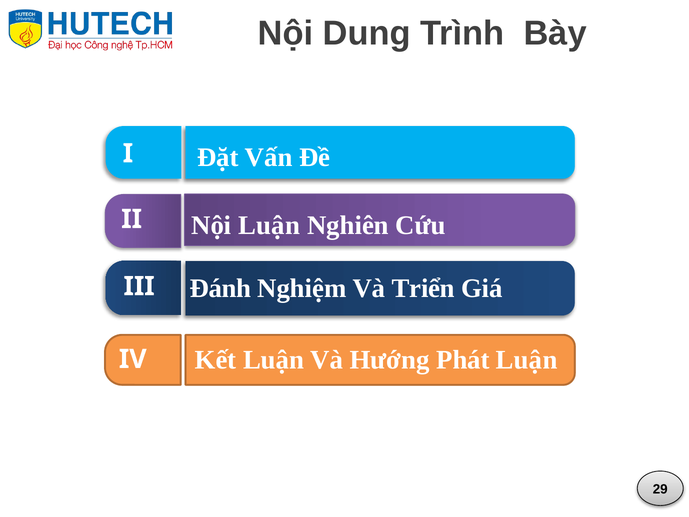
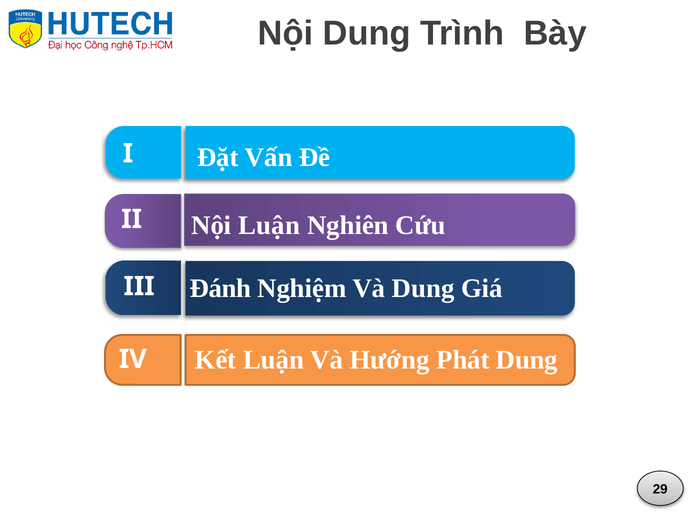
Và Triển: Triển -> Dung
Phát Luận: Luận -> Dung
